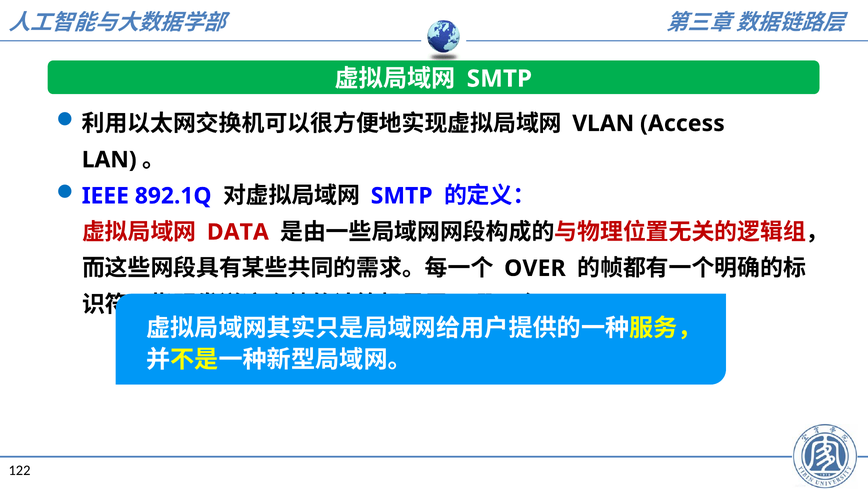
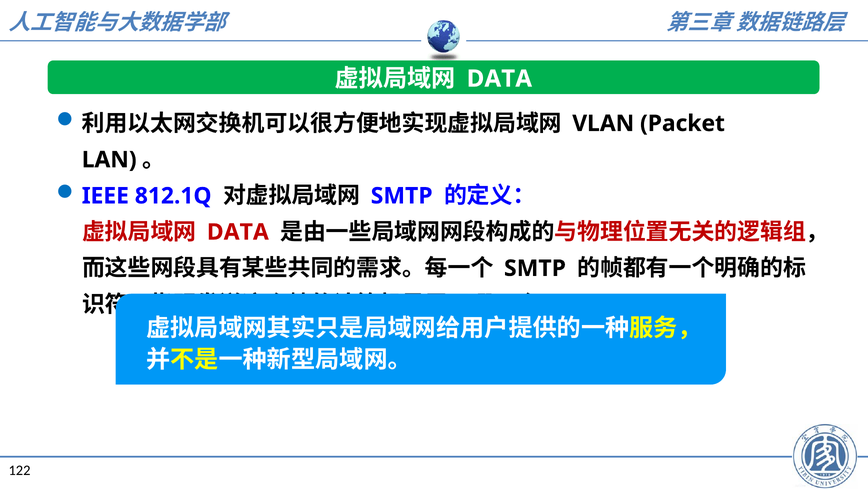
SMTP at (499, 79): SMTP -> DATA
Access: Access -> Packet
892.1Q: 892.1Q -> 812.1Q
OVER at (535, 268): OVER -> SMTP
